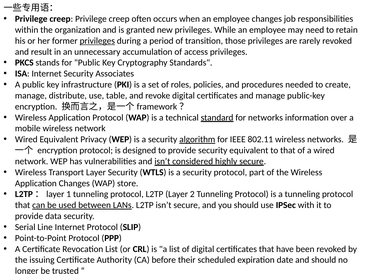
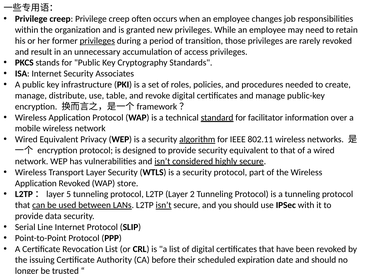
for networks: networks -> facilitator
Application Changes: Changes -> Revoked
1: 1 -> 5
isn’t at (164, 205) underline: none -> present
